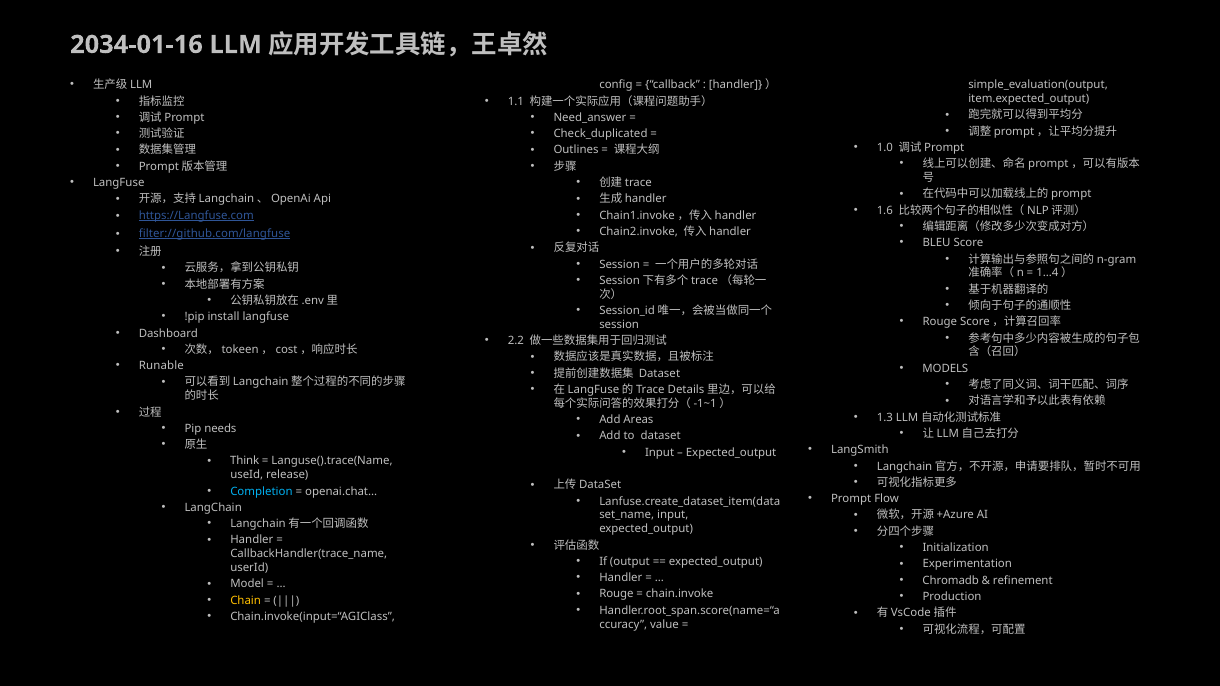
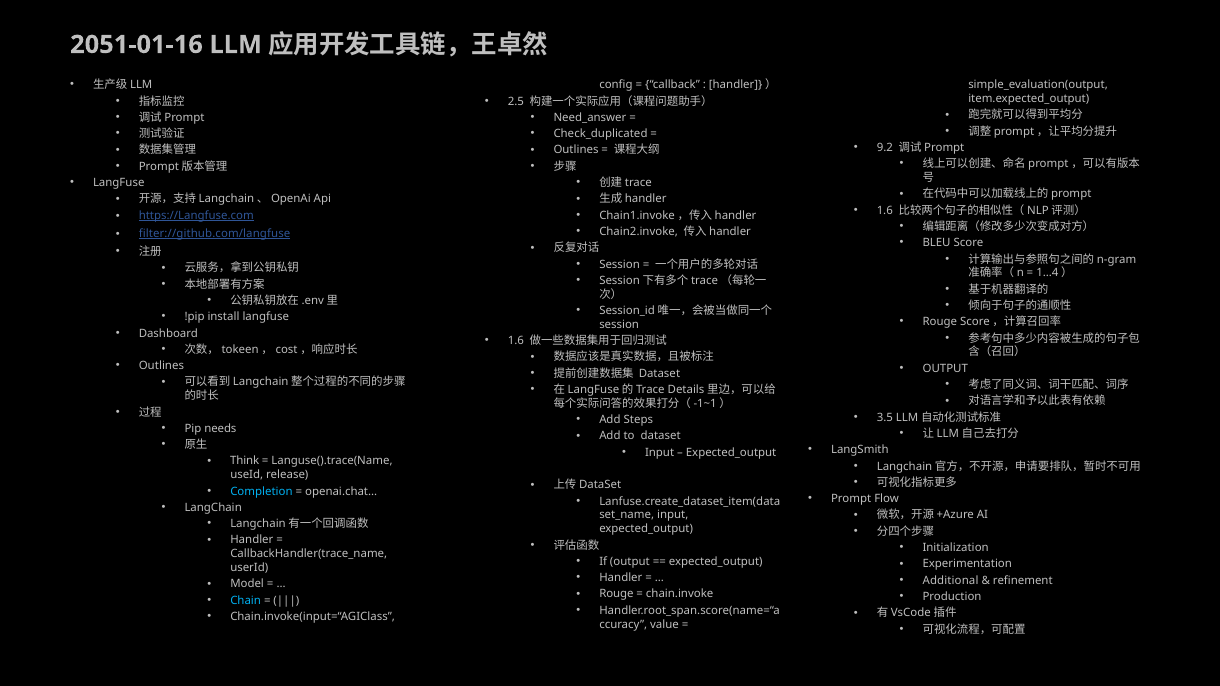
2034-01-16: 2034-01-16 -> 2051-01-16
1.1: 1.1 -> 2.5
1.0: 1.0 -> 9.2
2.2 at (516, 341): 2.2 -> 1.6
Runable at (161, 366): Runable -> Outlines
MODELS at (945, 368): MODELS -> OUTPUT
1.3: 1.3 -> 3.5
Areas: Areas -> Steps
Chromadb: Chromadb -> Additional
Chain colour: yellow -> light blue
